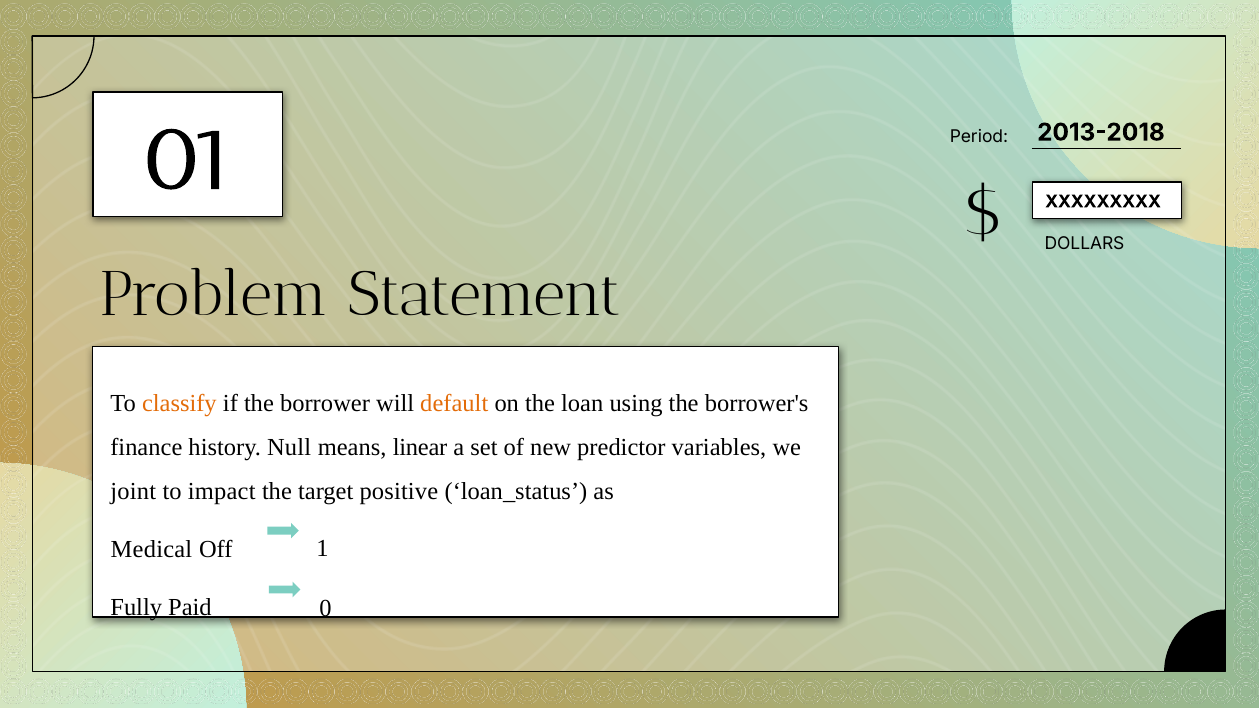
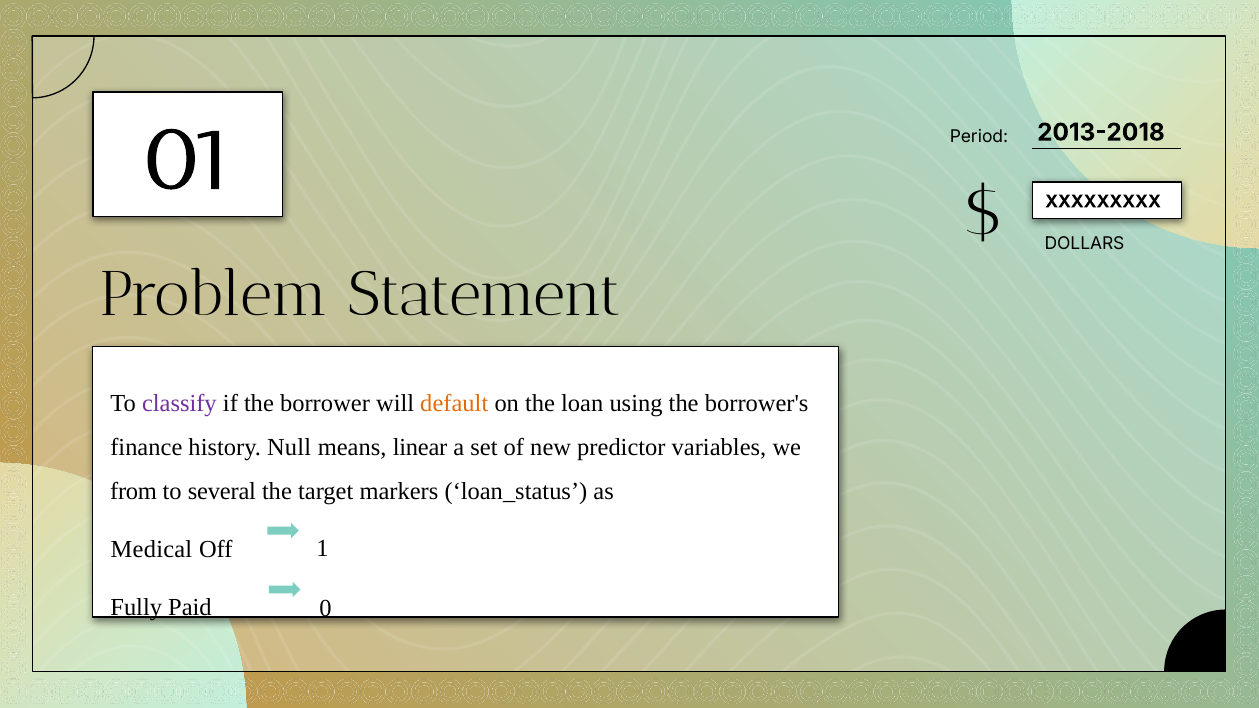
classify colour: orange -> purple
joint: joint -> from
impact: impact -> several
positive: positive -> markers
